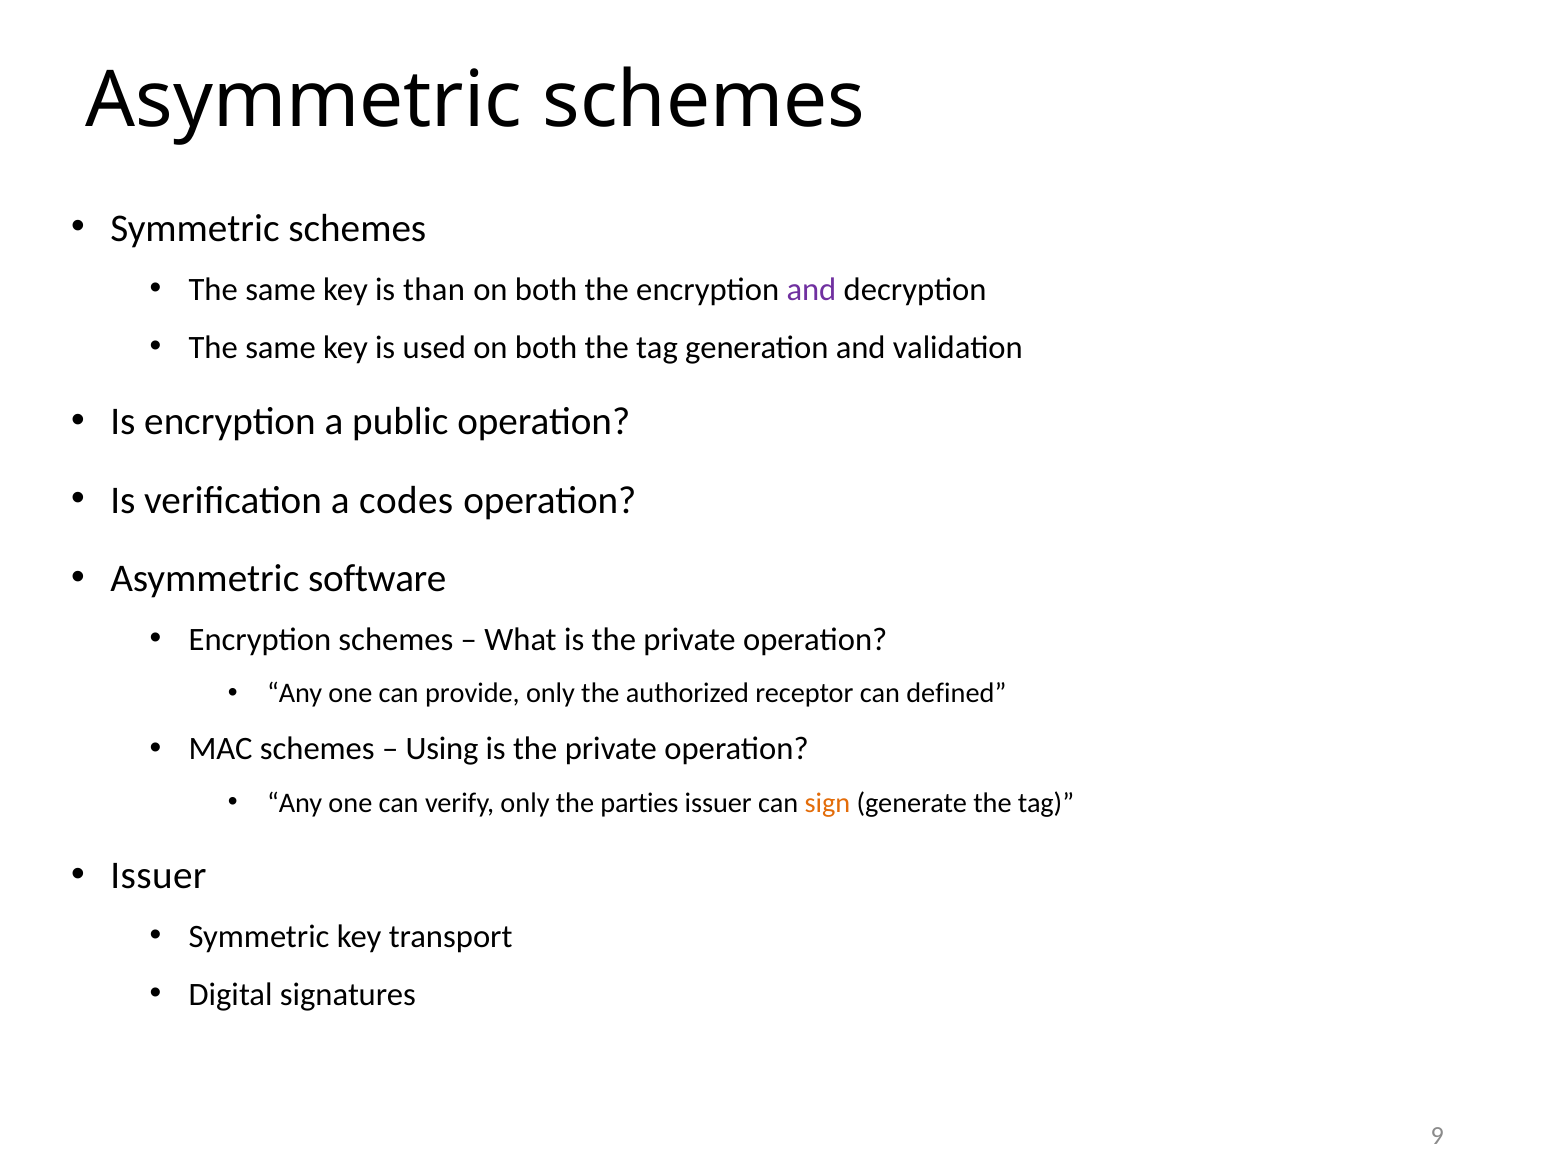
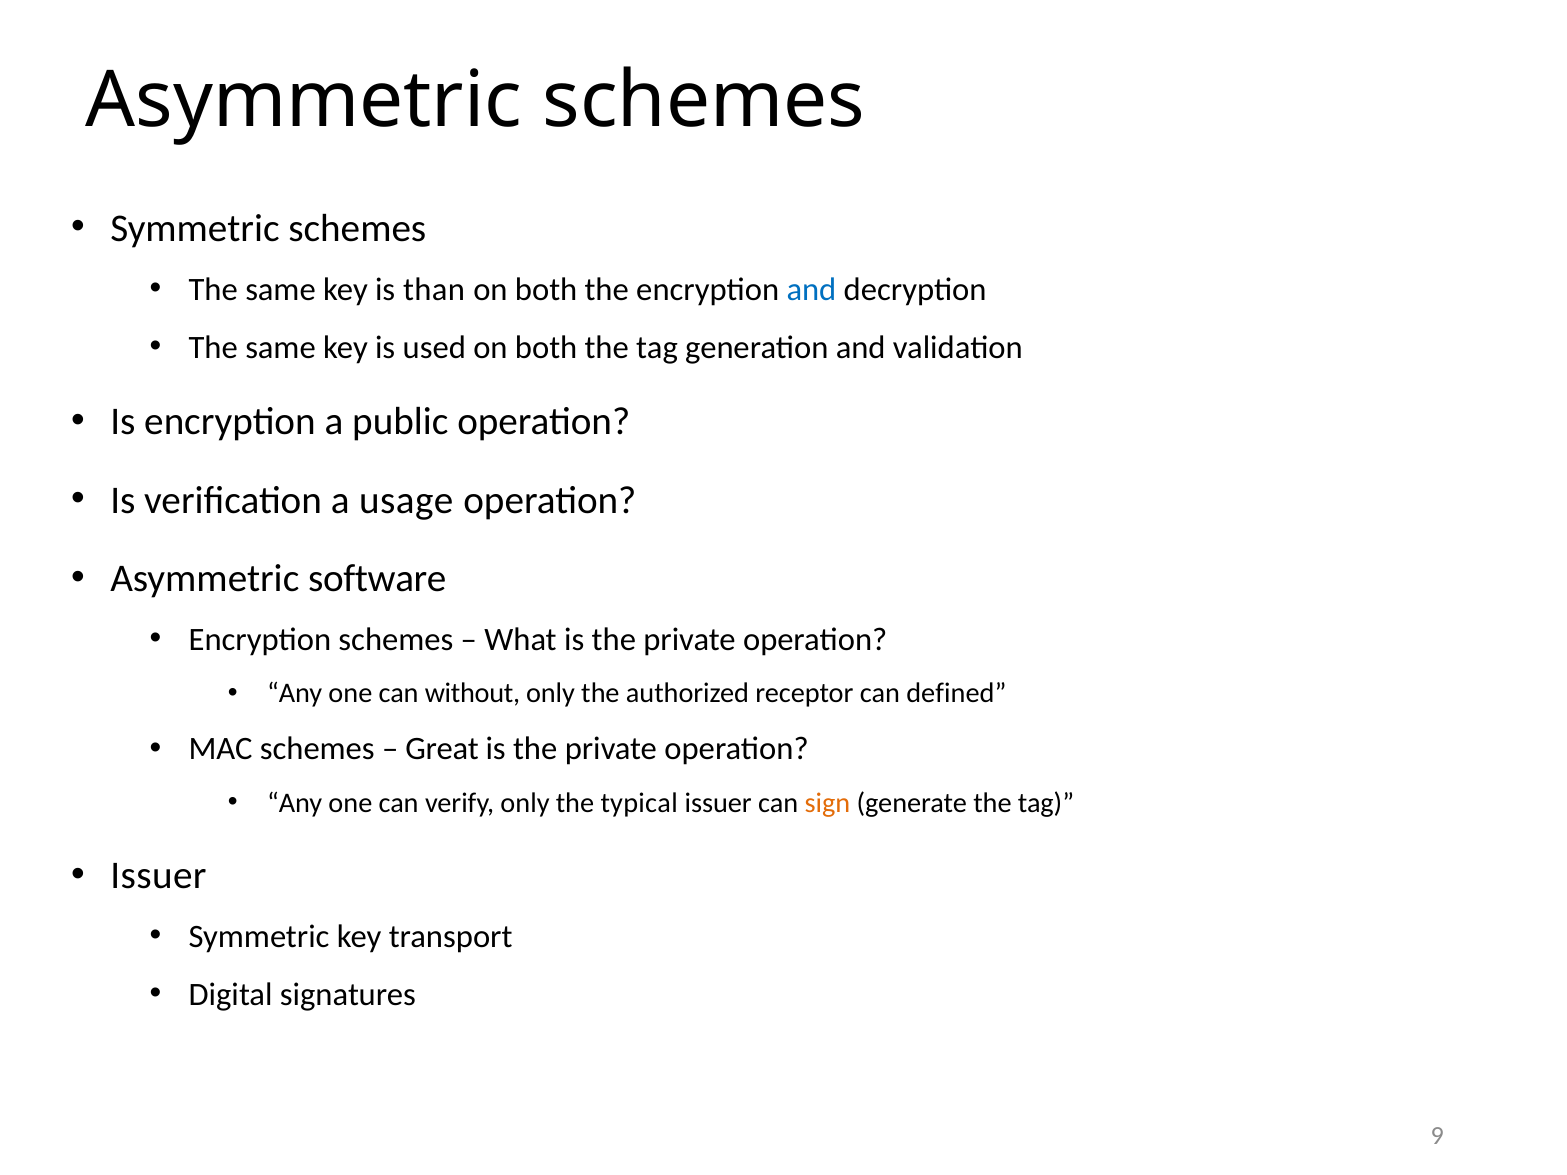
and at (811, 289) colour: purple -> blue
codes: codes -> usage
provide: provide -> without
Using: Using -> Great
parties: parties -> typical
